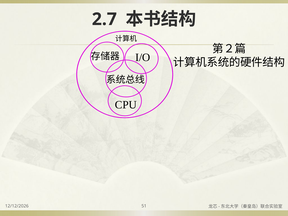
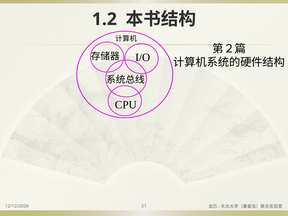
2.7: 2.7 -> 1.2
